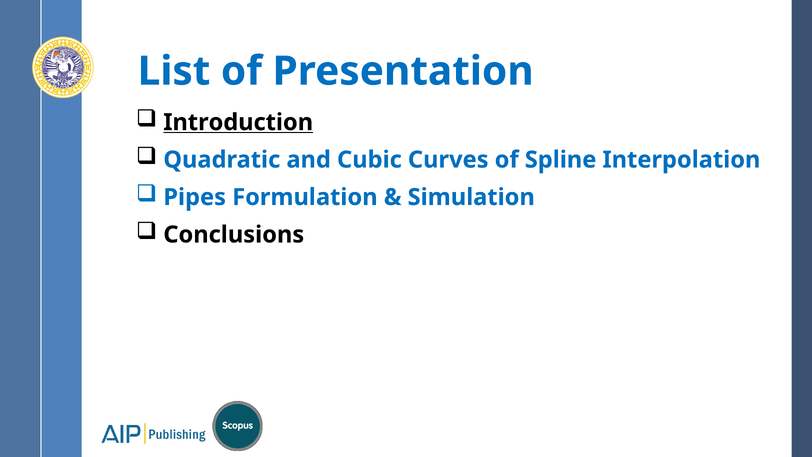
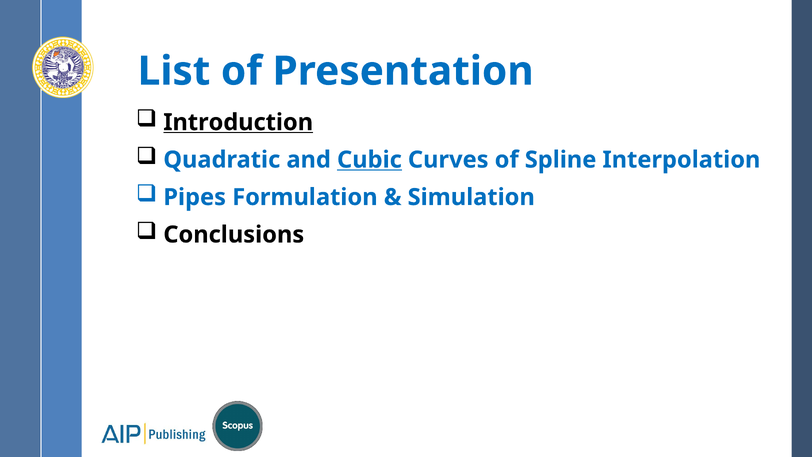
Cubic underline: none -> present
